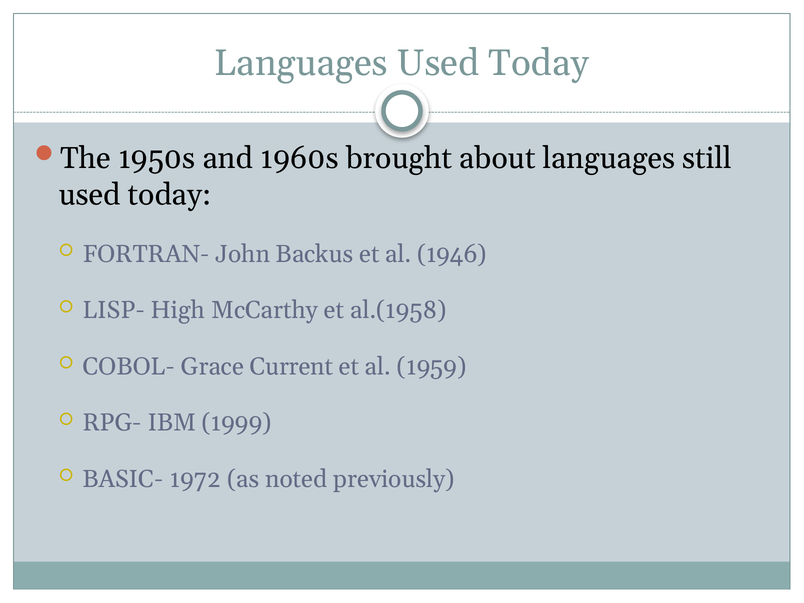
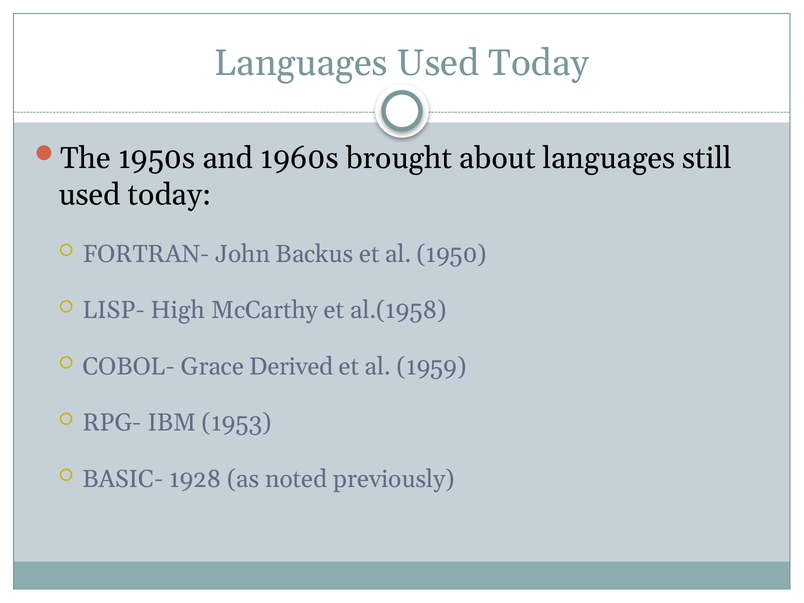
1946: 1946 -> 1950
Current: Current -> Derived
1999: 1999 -> 1953
1972: 1972 -> 1928
